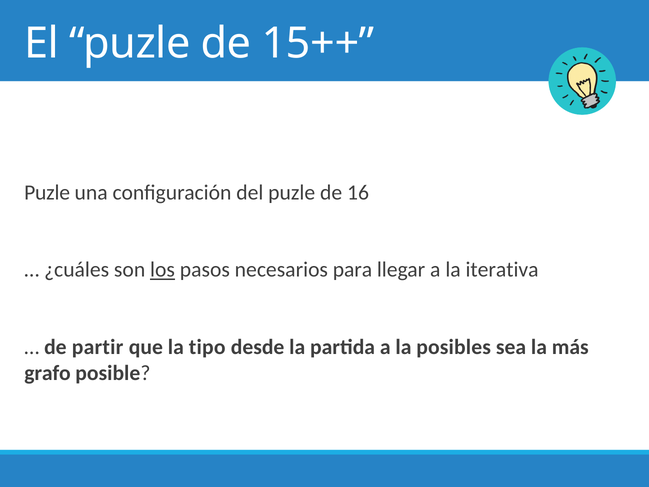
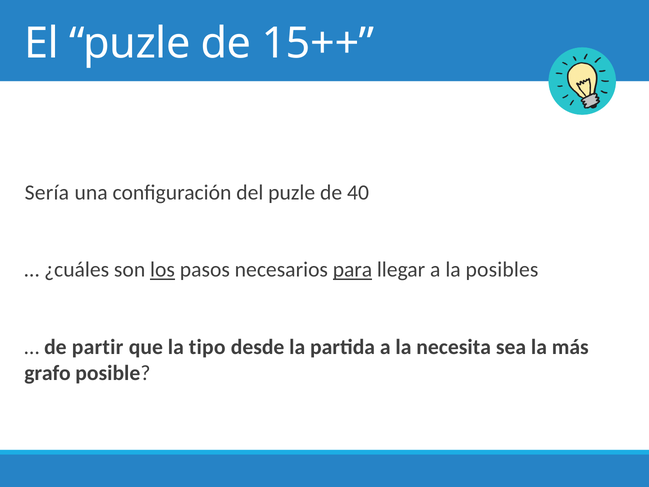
Puzle at (47, 192): Puzle -> Sería
16: 16 -> 40
para underline: none -> present
iterativa: iterativa -> posibles
posibles: posibles -> necesita
